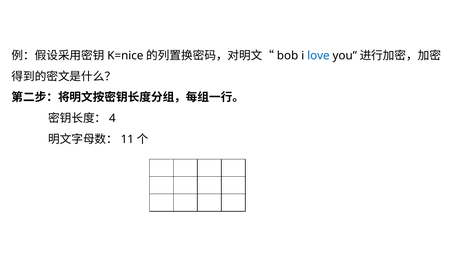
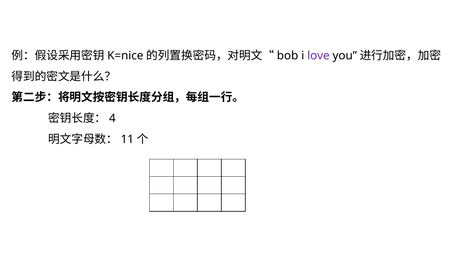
love colour: blue -> purple
